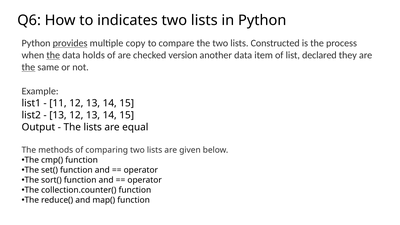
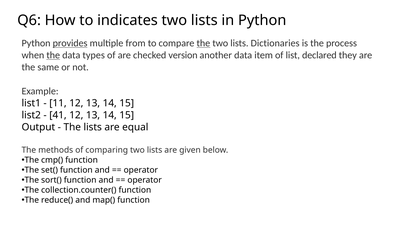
copy: copy -> from
the at (203, 43) underline: none -> present
Constructed: Constructed -> Dictionaries
holds: holds -> types
the at (28, 67) underline: present -> none
13 at (58, 115): 13 -> 41
